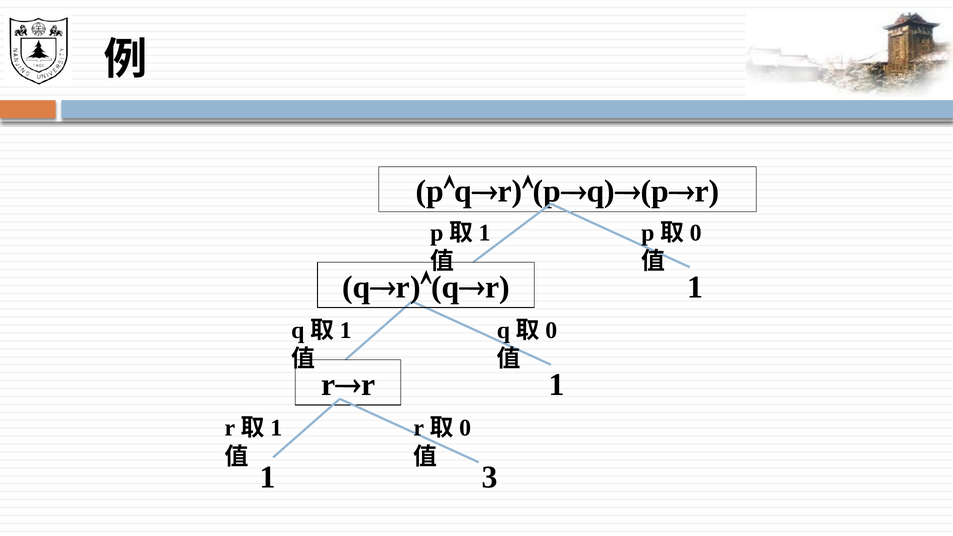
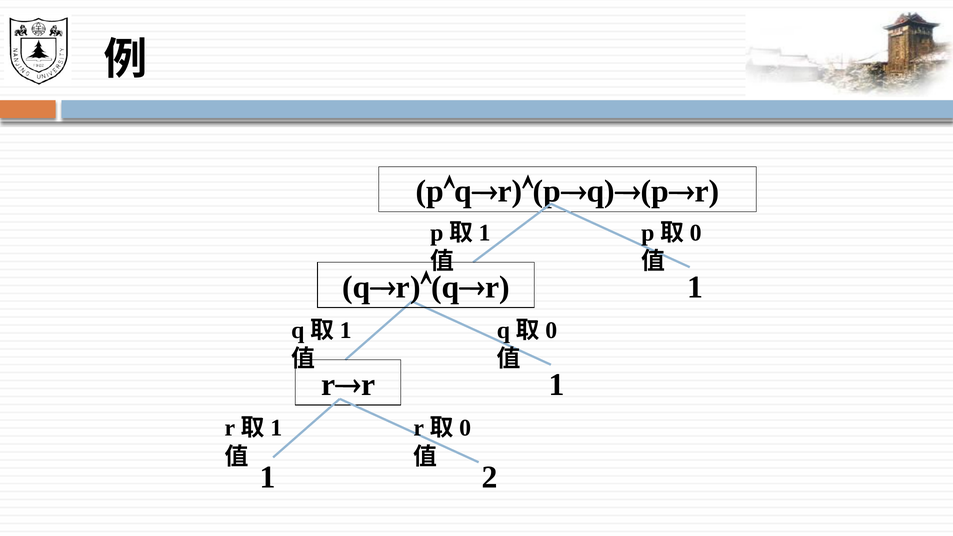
3: 3 -> 2
